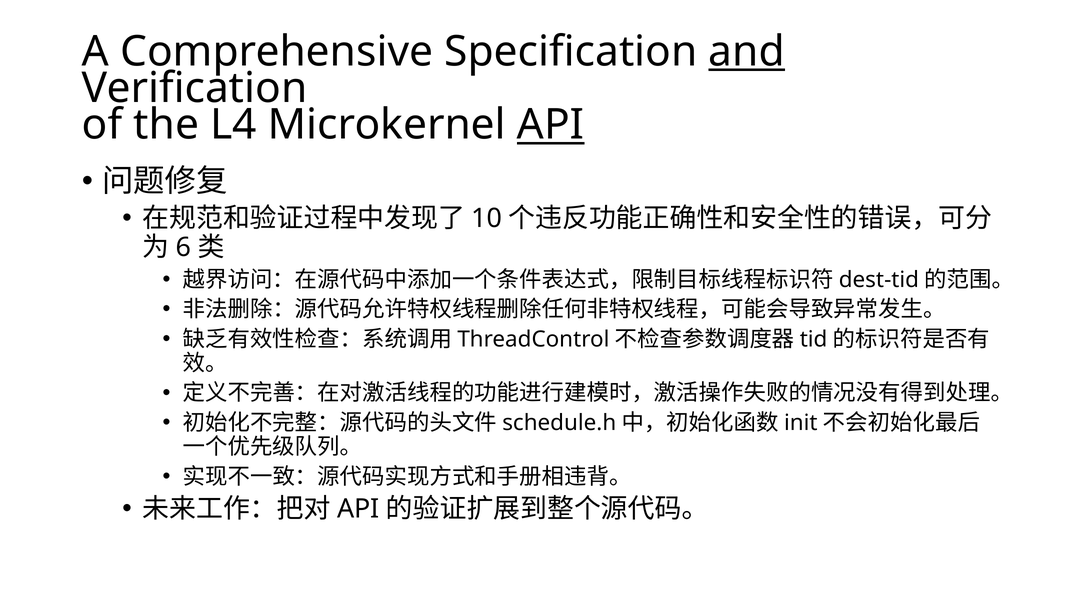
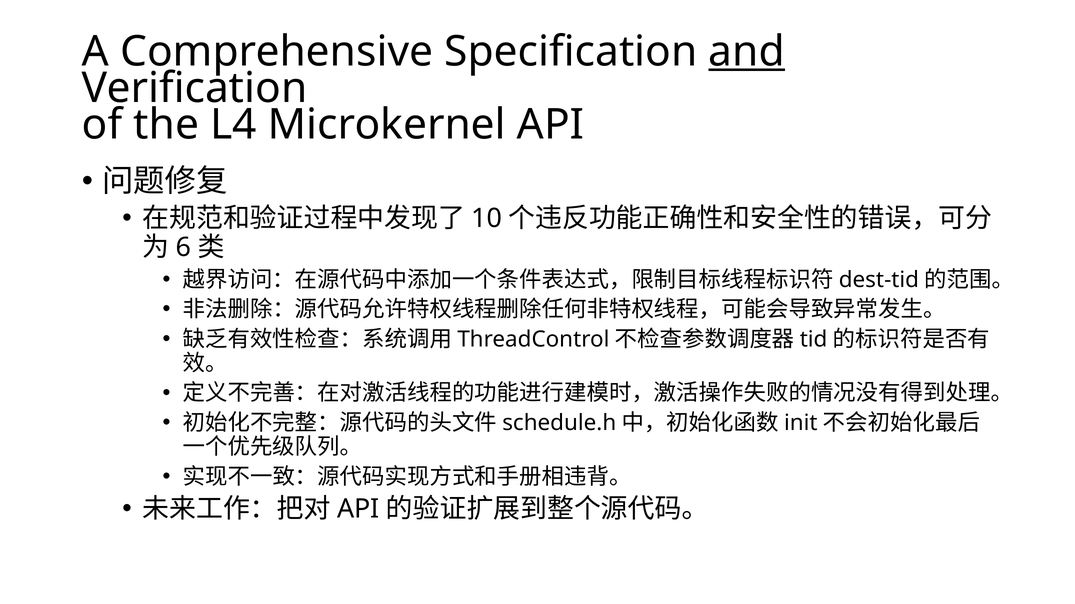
API at (551, 125) underline: present -> none
